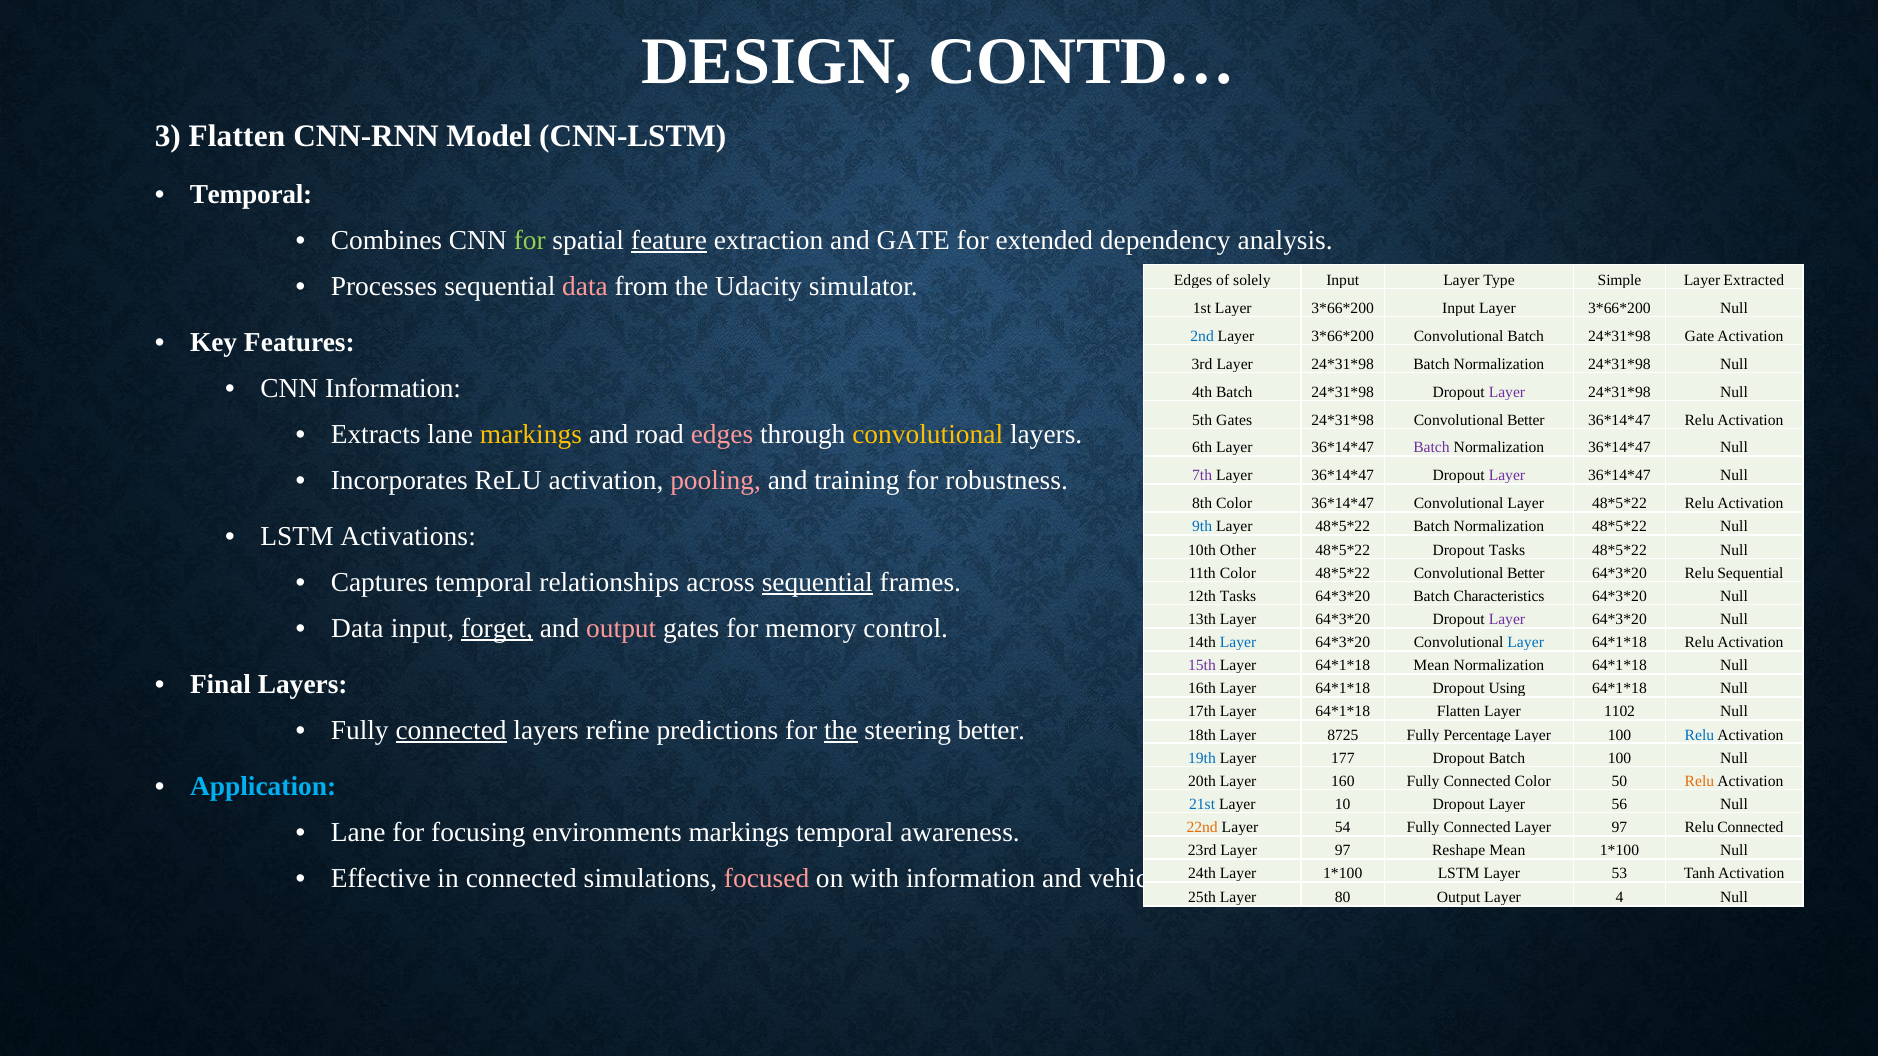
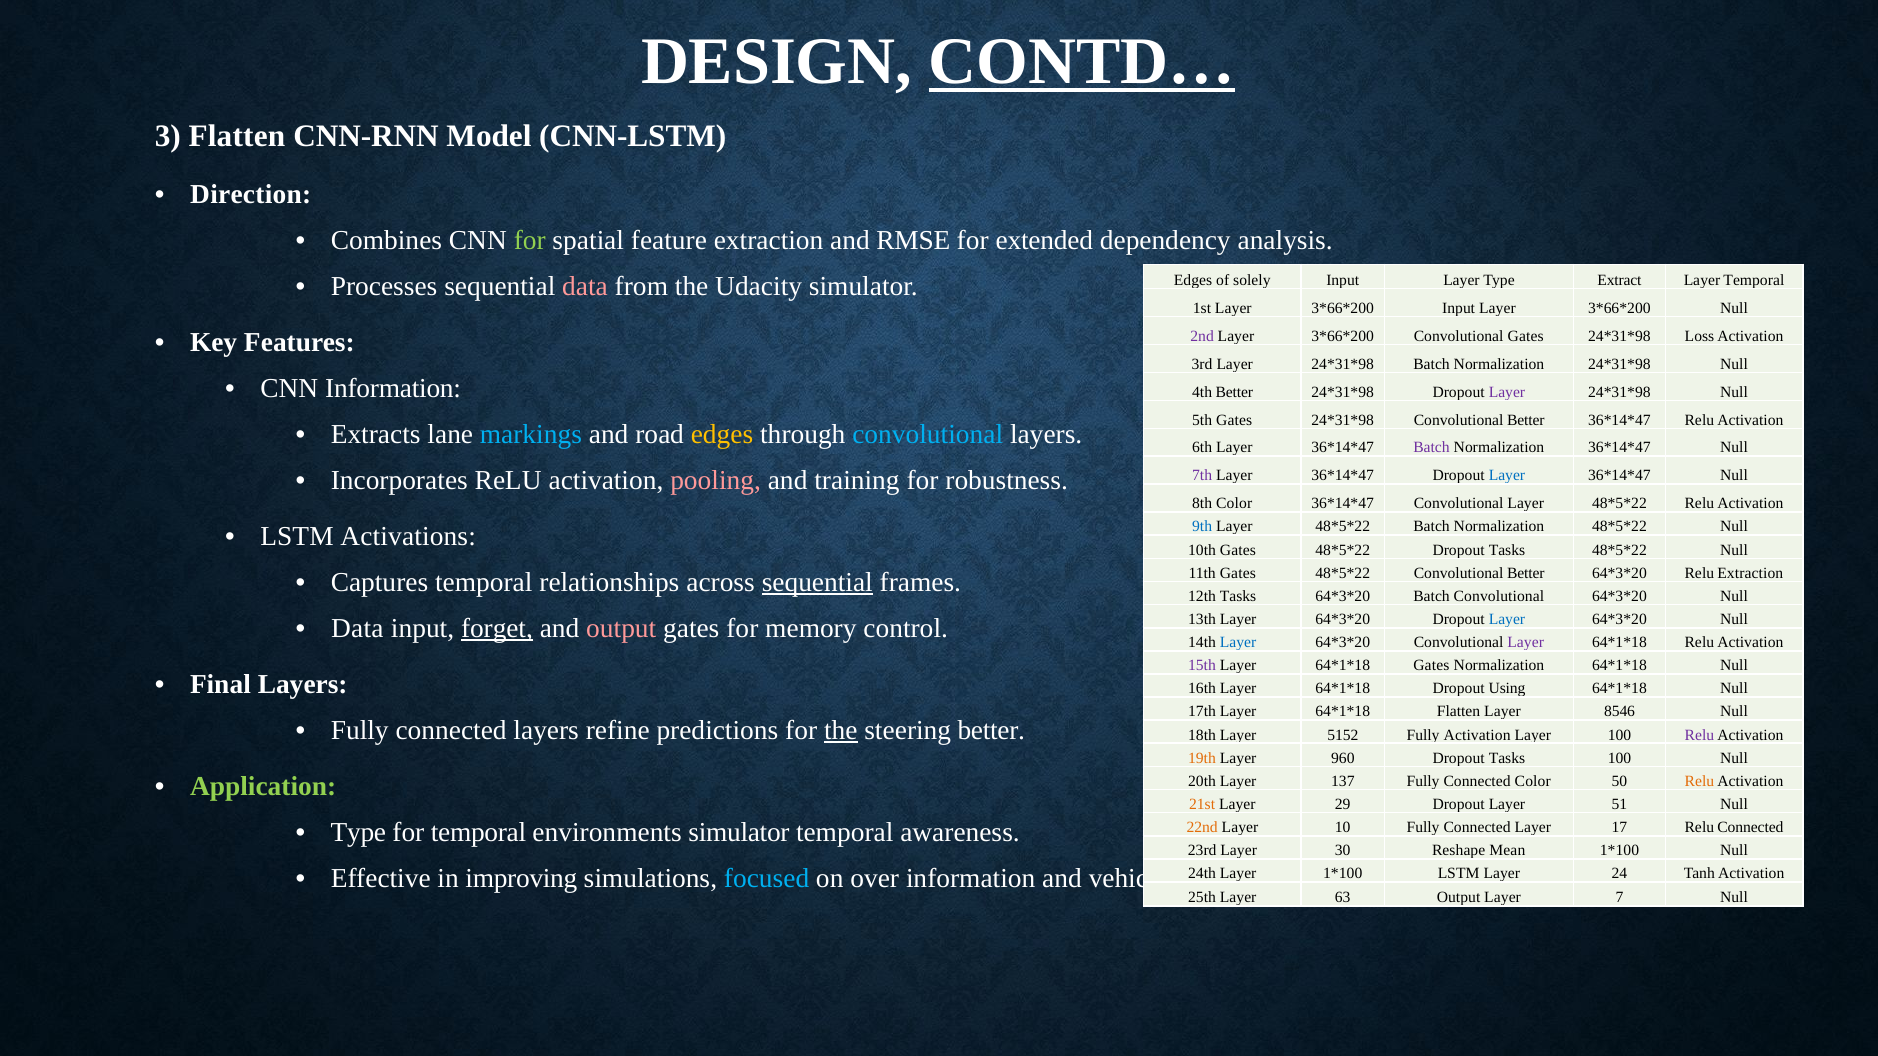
CONTD… underline: none -> present
Temporal at (251, 194): Temporal -> Direction
feature underline: present -> none
and GATE: GATE -> RMSE
Simple: Simple -> Extract
Layer Extracted: Extracted -> Temporal
2nd colour: blue -> purple
Convolutional Batch: Batch -> Gates
Gate at (1699, 336): Gate -> Loss
4th Batch: Batch -> Better
markings at (531, 434) colour: yellow -> light blue
edges at (722, 434) colour: pink -> yellow
convolutional at (928, 434) colour: yellow -> light blue
Layer at (1507, 476) colour: purple -> blue
10th Other: Other -> Gates
11th Color: Color -> Gates
Relu Sequential: Sequential -> Extraction
Batch Characteristics: Characteristics -> Convolutional
Layer at (1507, 620) colour: purple -> blue
Layer at (1526, 643) colour: blue -> purple
Mean at (1431, 666): Mean -> Gates
1102: 1102 -> 8546
connected at (451, 731) underline: present -> none
8725: 8725 -> 5152
Fully Percentage: Percentage -> Activation
Relu at (1699, 735) colour: blue -> purple
19th colour: blue -> orange
177: 177 -> 960
Batch at (1507, 758): Batch -> Tasks
Application colour: light blue -> light green
160: 160 -> 137
21st colour: blue -> orange
10: 10 -> 29
56: 56 -> 51
Lane at (358, 833): Lane -> Type
for focusing: focusing -> temporal
environments markings: markings -> simulator
54: 54 -> 10
Connected Layer 97: 97 -> 17
23rd Layer 97: 97 -> 30
in connected: connected -> improving
focused colour: pink -> light blue
with: with -> over
53: 53 -> 24
80: 80 -> 63
4: 4 -> 7
